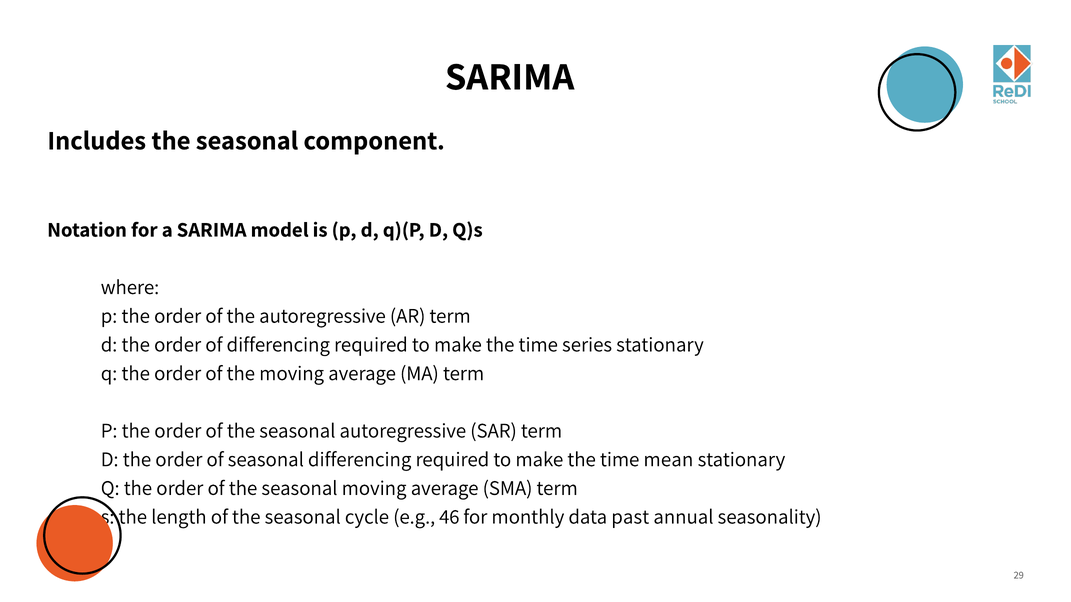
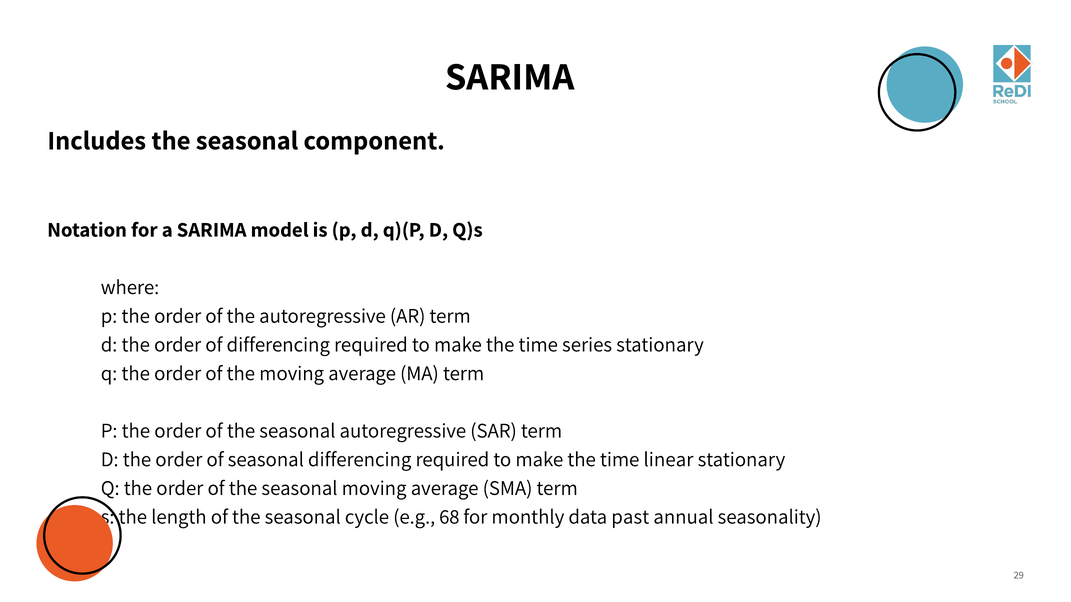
mean: mean -> linear
46: 46 -> 68
